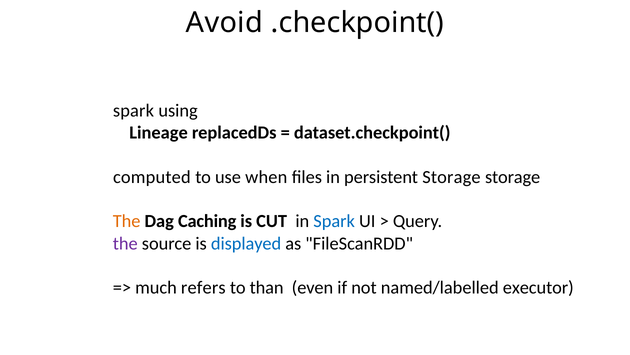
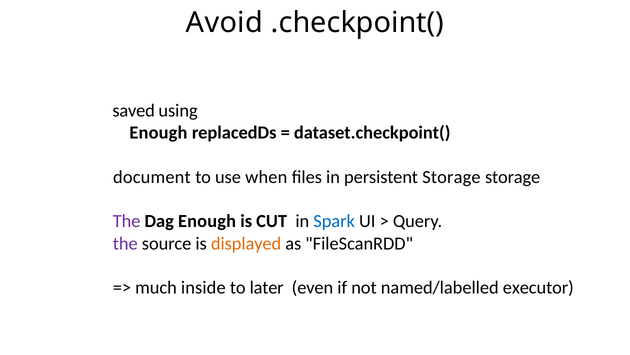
spark at (133, 111): spark -> saved
Lineage at (159, 133): Lineage -> Enough
computed: computed -> document
The at (127, 221) colour: orange -> purple
Dag Caching: Caching -> Enough
displayed colour: blue -> orange
refers: refers -> inside
than: than -> later
